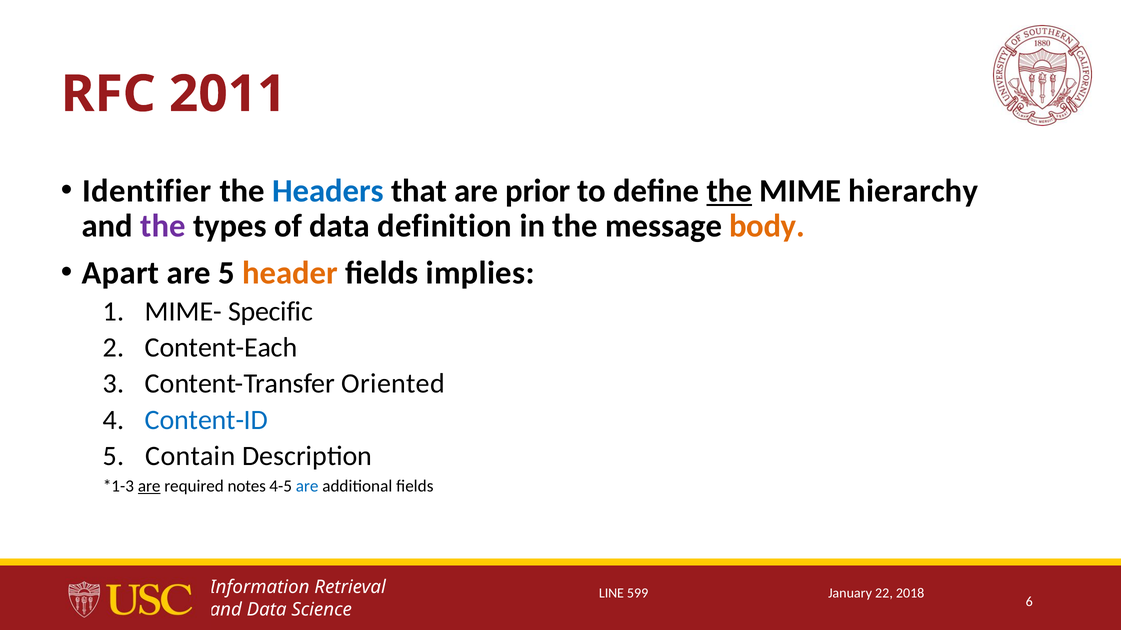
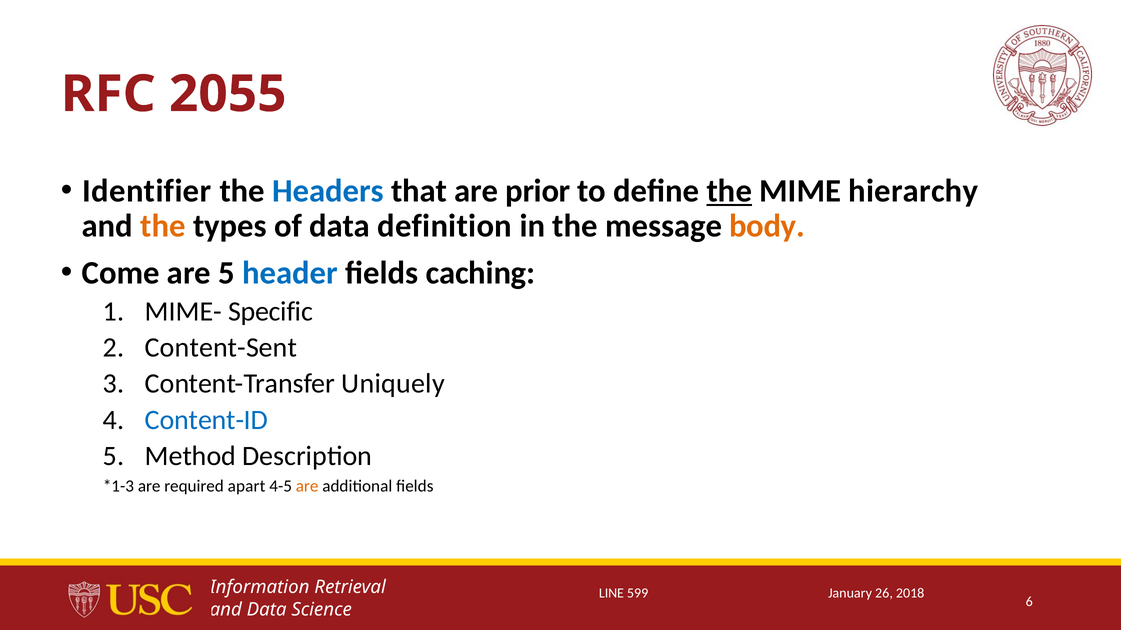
2011: 2011 -> 2055
the at (163, 226) colour: purple -> orange
Apart: Apart -> Come
header colour: orange -> blue
implies: implies -> caching
Content-Each: Content-Each -> Content-Sent
Oriented: Oriented -> Uniquely
Contain: Contain -> Method
are at (149, 487) underline: present -> none
notes: notes -> apart
are at (307, 487) colour: blue -> orange
22: 22 -> 26
